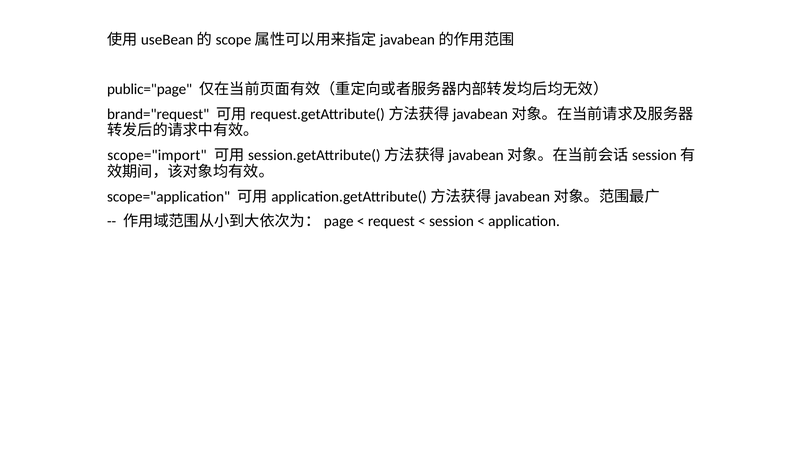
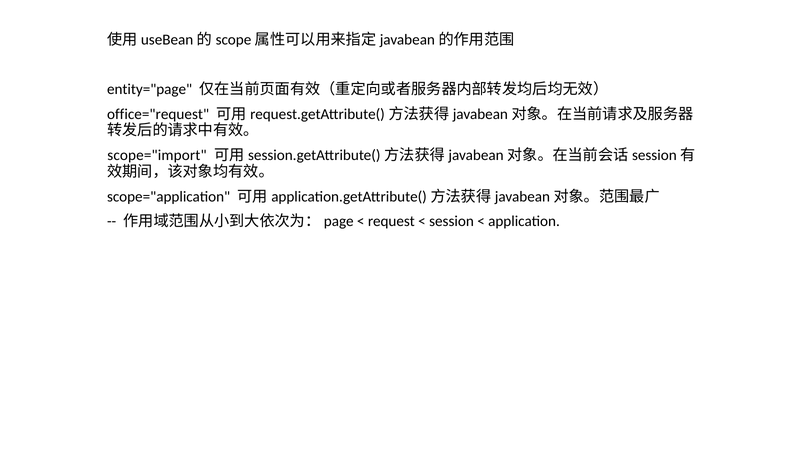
public="page: public="page -> entity="page
brand="request: brand="request -> office="request
